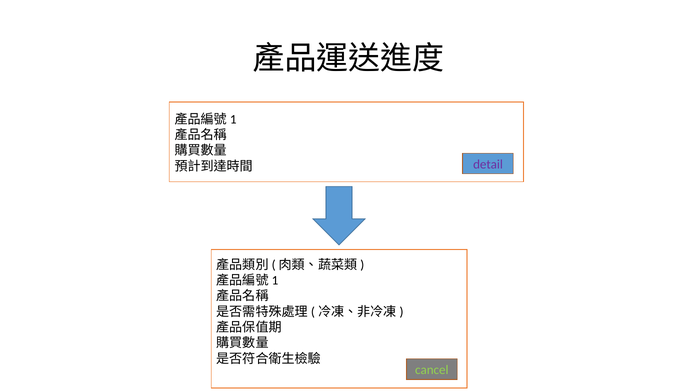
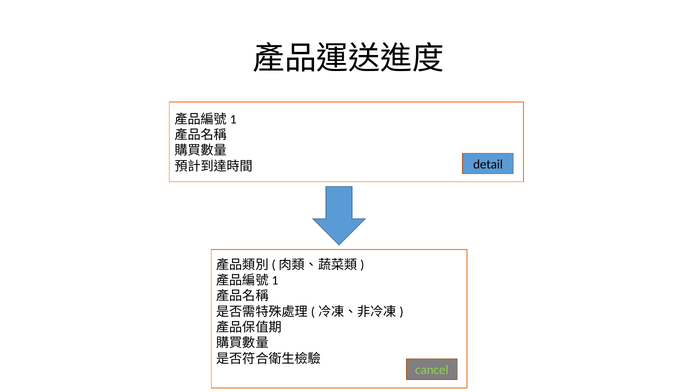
detail colour: purple -> black
